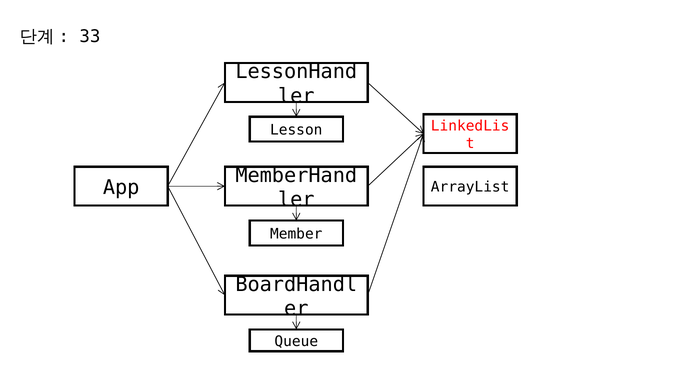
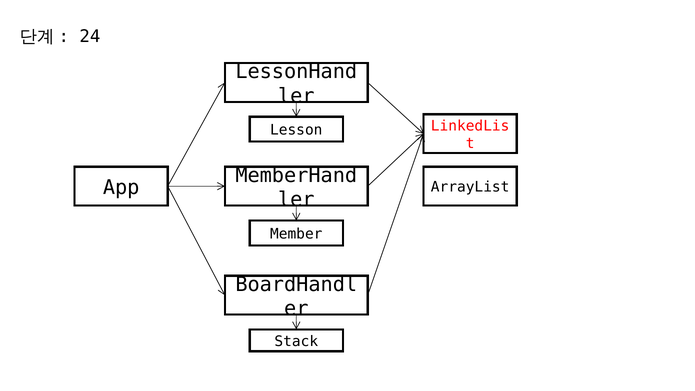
33: 33 -> 24
Queue: Queue -> Stack
